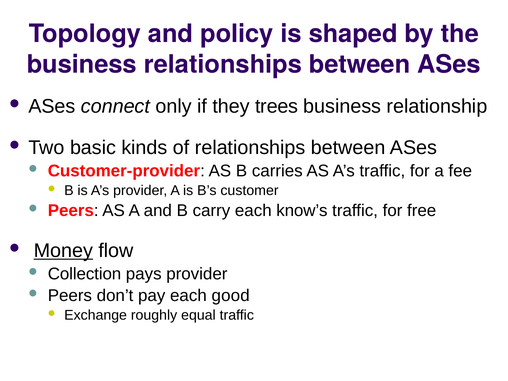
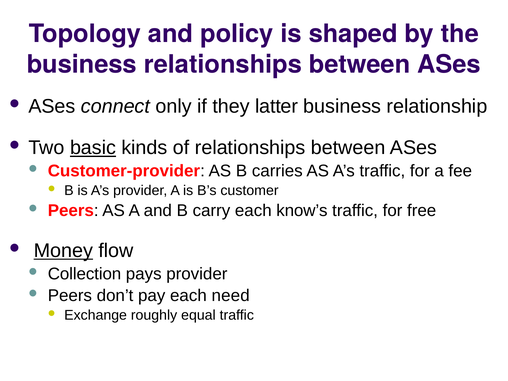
trees: trees -> latter
basic underline: none -> present
good: good -> need
